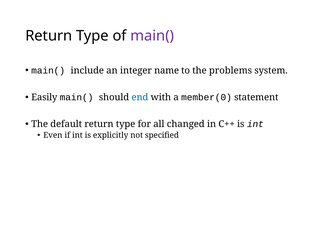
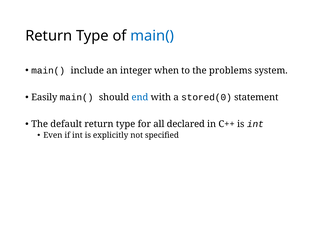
main( at (152, 36) colour: purple -> blue
name: name -> when
member(0: member(0 -> stored(0
changed: changed -> declared
